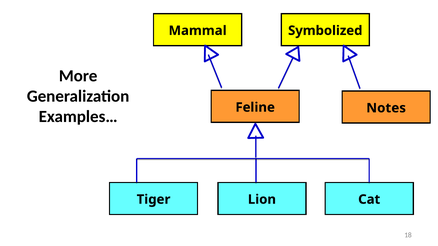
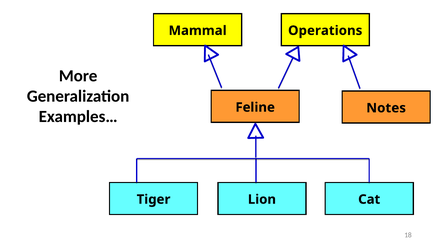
Symbolized: Symbolized -> Operations
